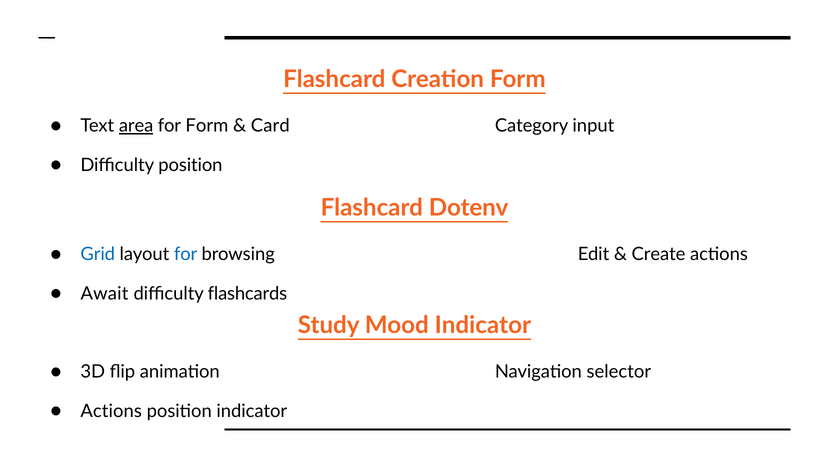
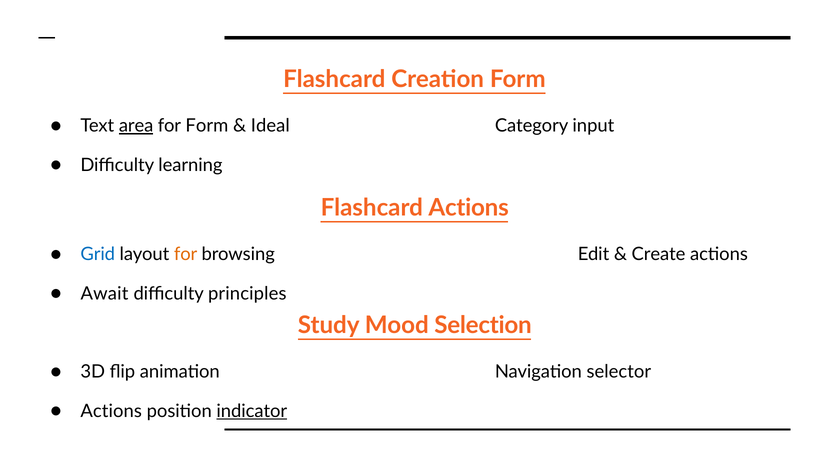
Card: Card -> Ideal
Difficulty position: position -> learning
Flashcard Dotenv: Dotenv -> Actions
for at (186, 255) colour: blue -> orange
flashcards: flashcards -> principles
Mood Indicator: Indicator -> Selection
indicator at (252, 411) underline: none -> present
